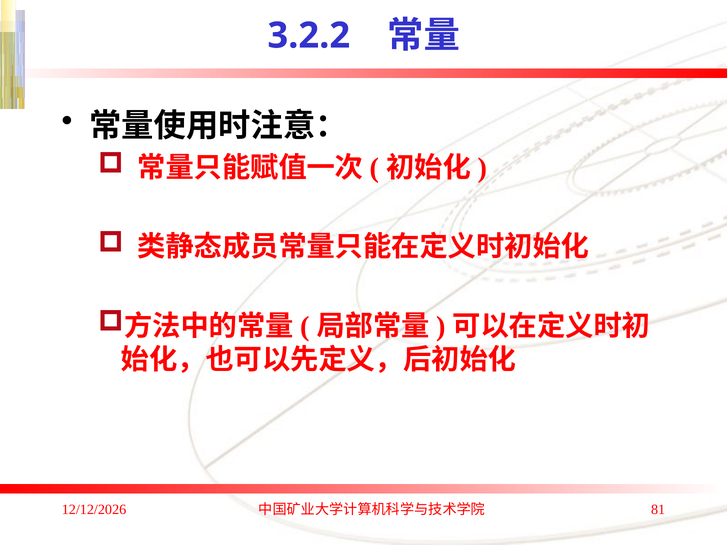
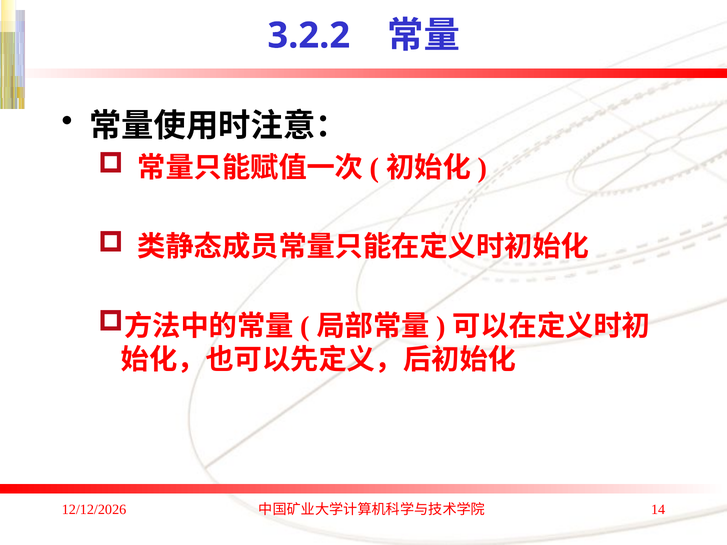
81: 81 -> 14
